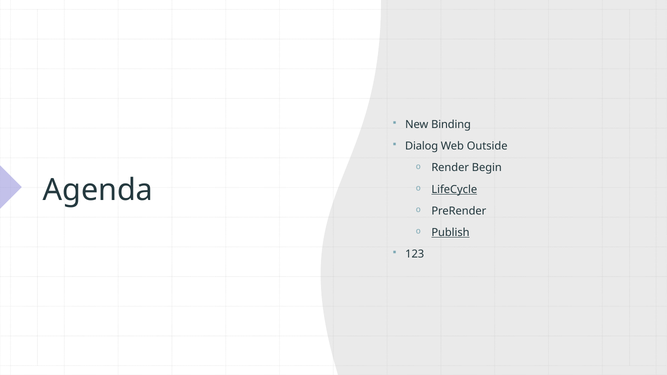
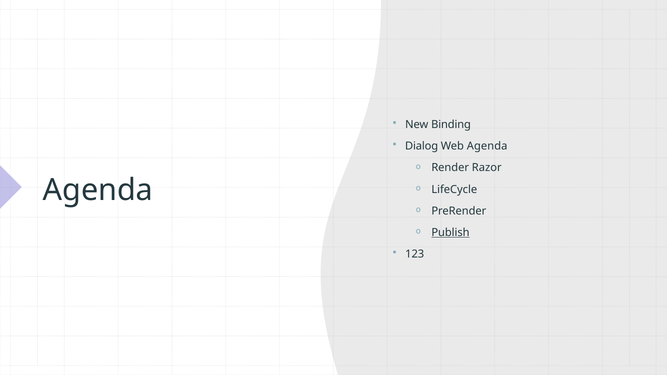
Web Outside: Outside -> Agenda
Begin: Begin -> Razor
LifeCycle underline: present -> none
